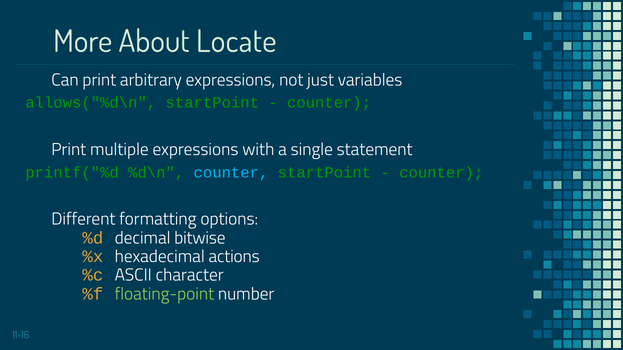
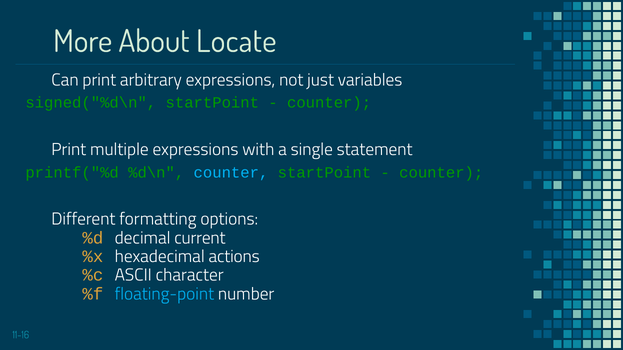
allows("%d\n: allows("%d\n -> signed("%d\n
bitwise: bitwise -> current
floating-point colour: light green -> light blue
